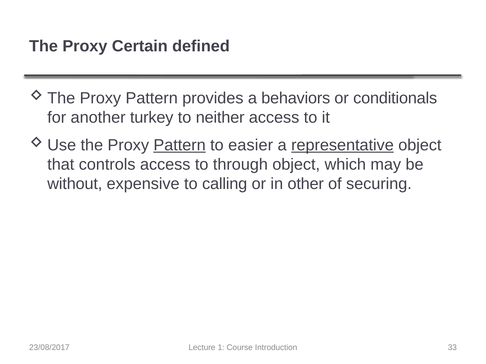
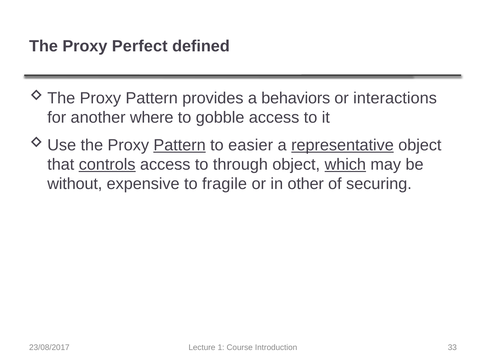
Certain: Certain -> Perfect
conditionals: conditionals -> interactions
turkey: turkey -> where
neither: neither -> gobble
controls underline: none -> present
which underline: none -> present
calling: calling -> fragile
